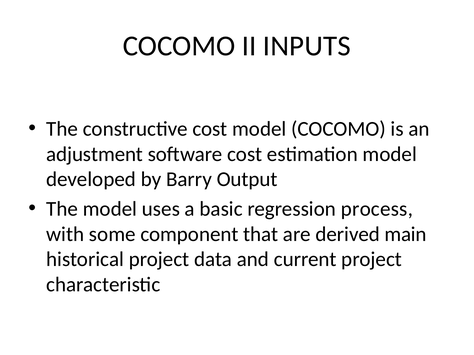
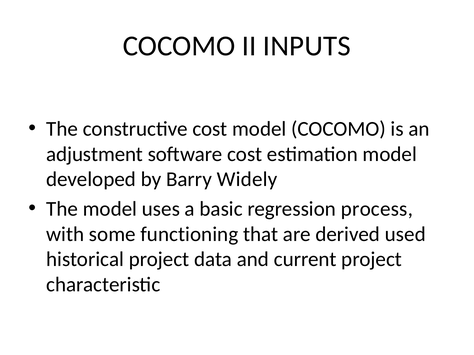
Output: Output -> Widely
component: component -> functioning
main: main -> used
